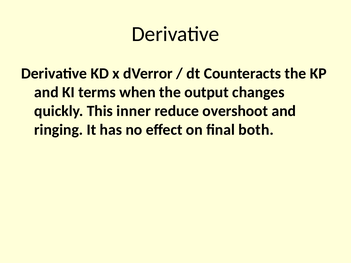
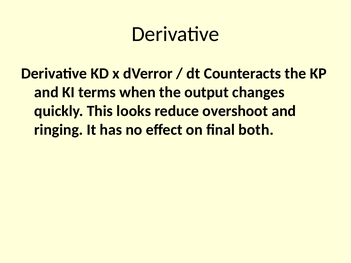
inner: inner -> looks
